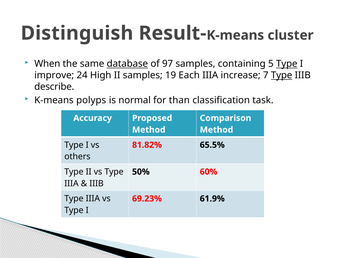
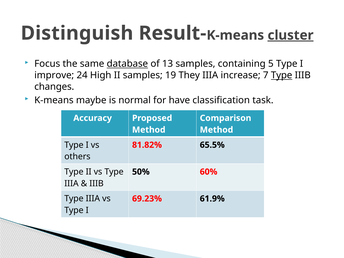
cluster underline: none -> present
When: When -> Focus
97: 97 -> 13
Type at (287, 64) underline: present -> none
Each: Each -> They
describe: describe -> changes
polyps: polyps -> maybe
than: than -> have
